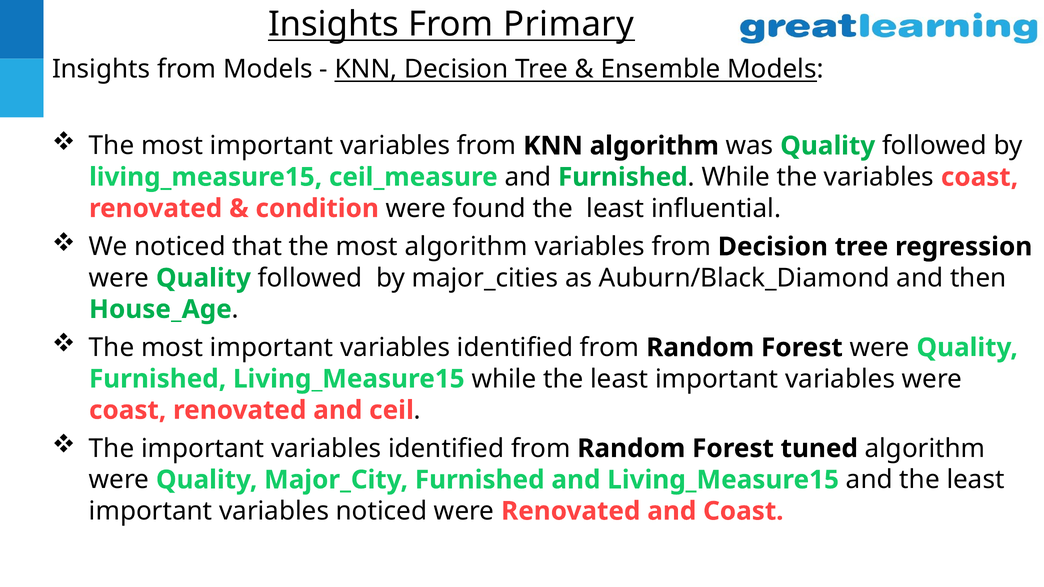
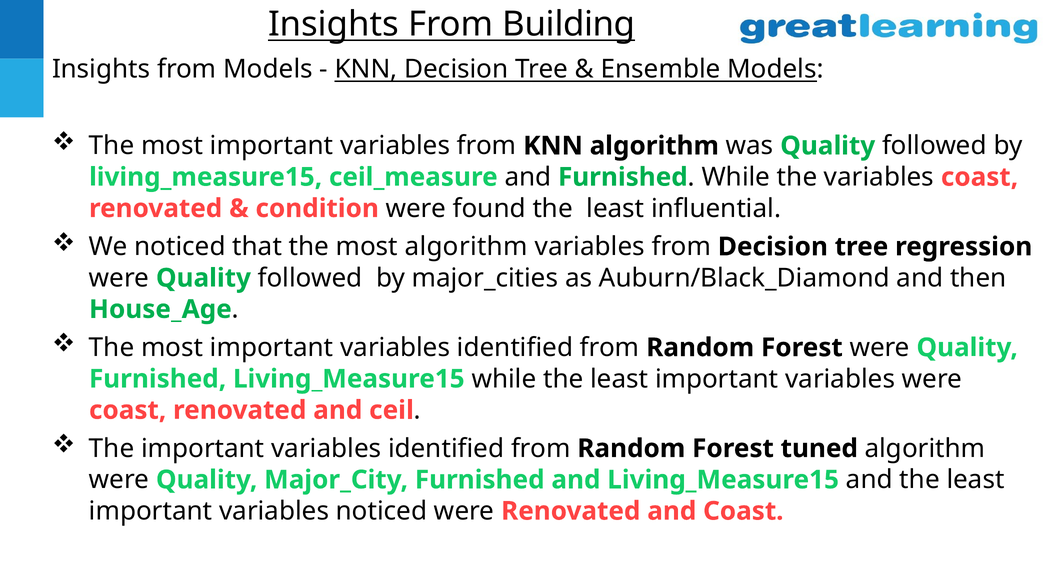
Primary: Primary -> Building
